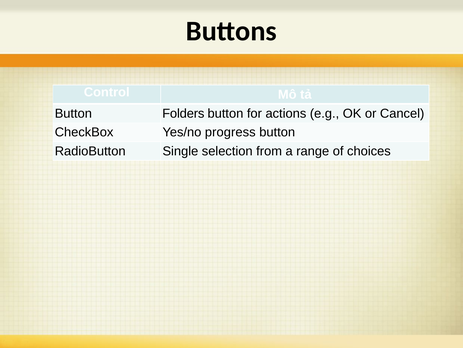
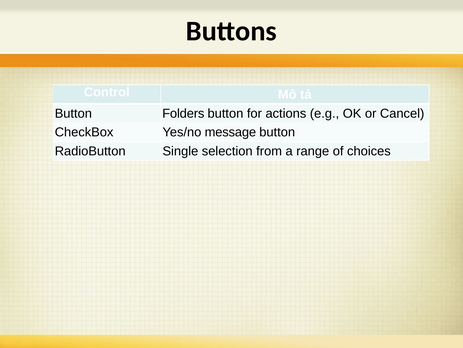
progress: progress -> message
